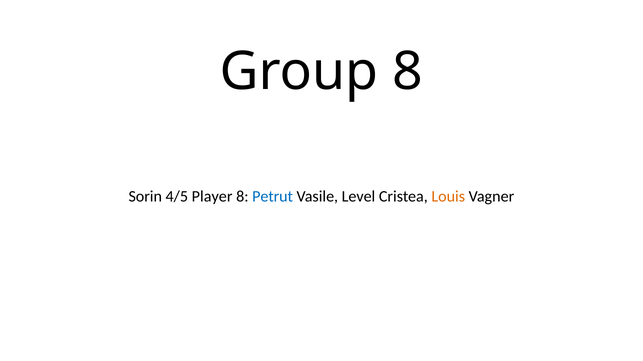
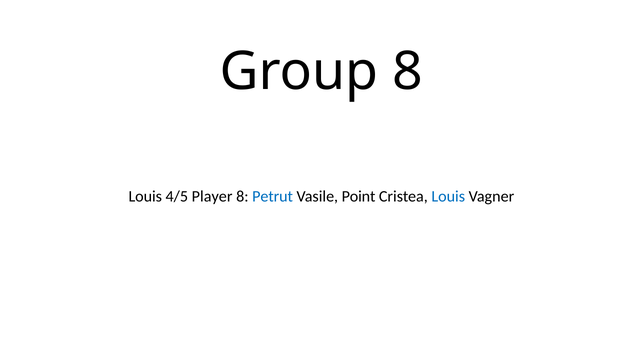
Sorin at (145, 197): Sorin -> Louis
Level: Level -> Point
Louis at (448, 197) colour: orange -> blue
